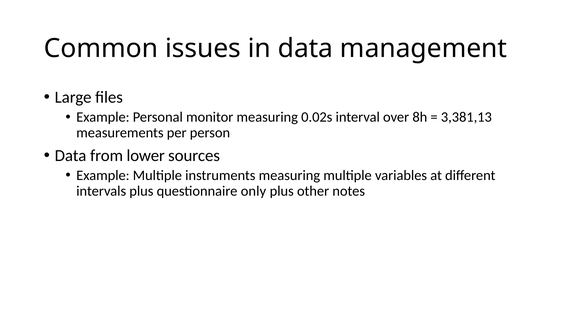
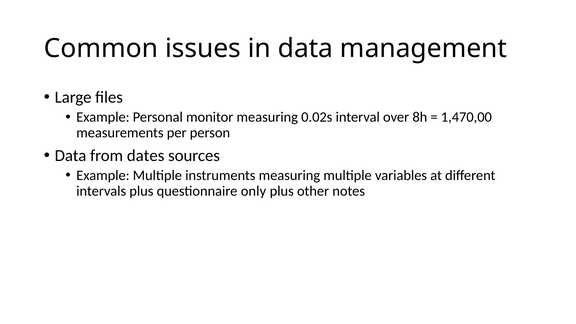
3,381,13: 3,381,13 -> 1,470,00
lower: lower -> dates
